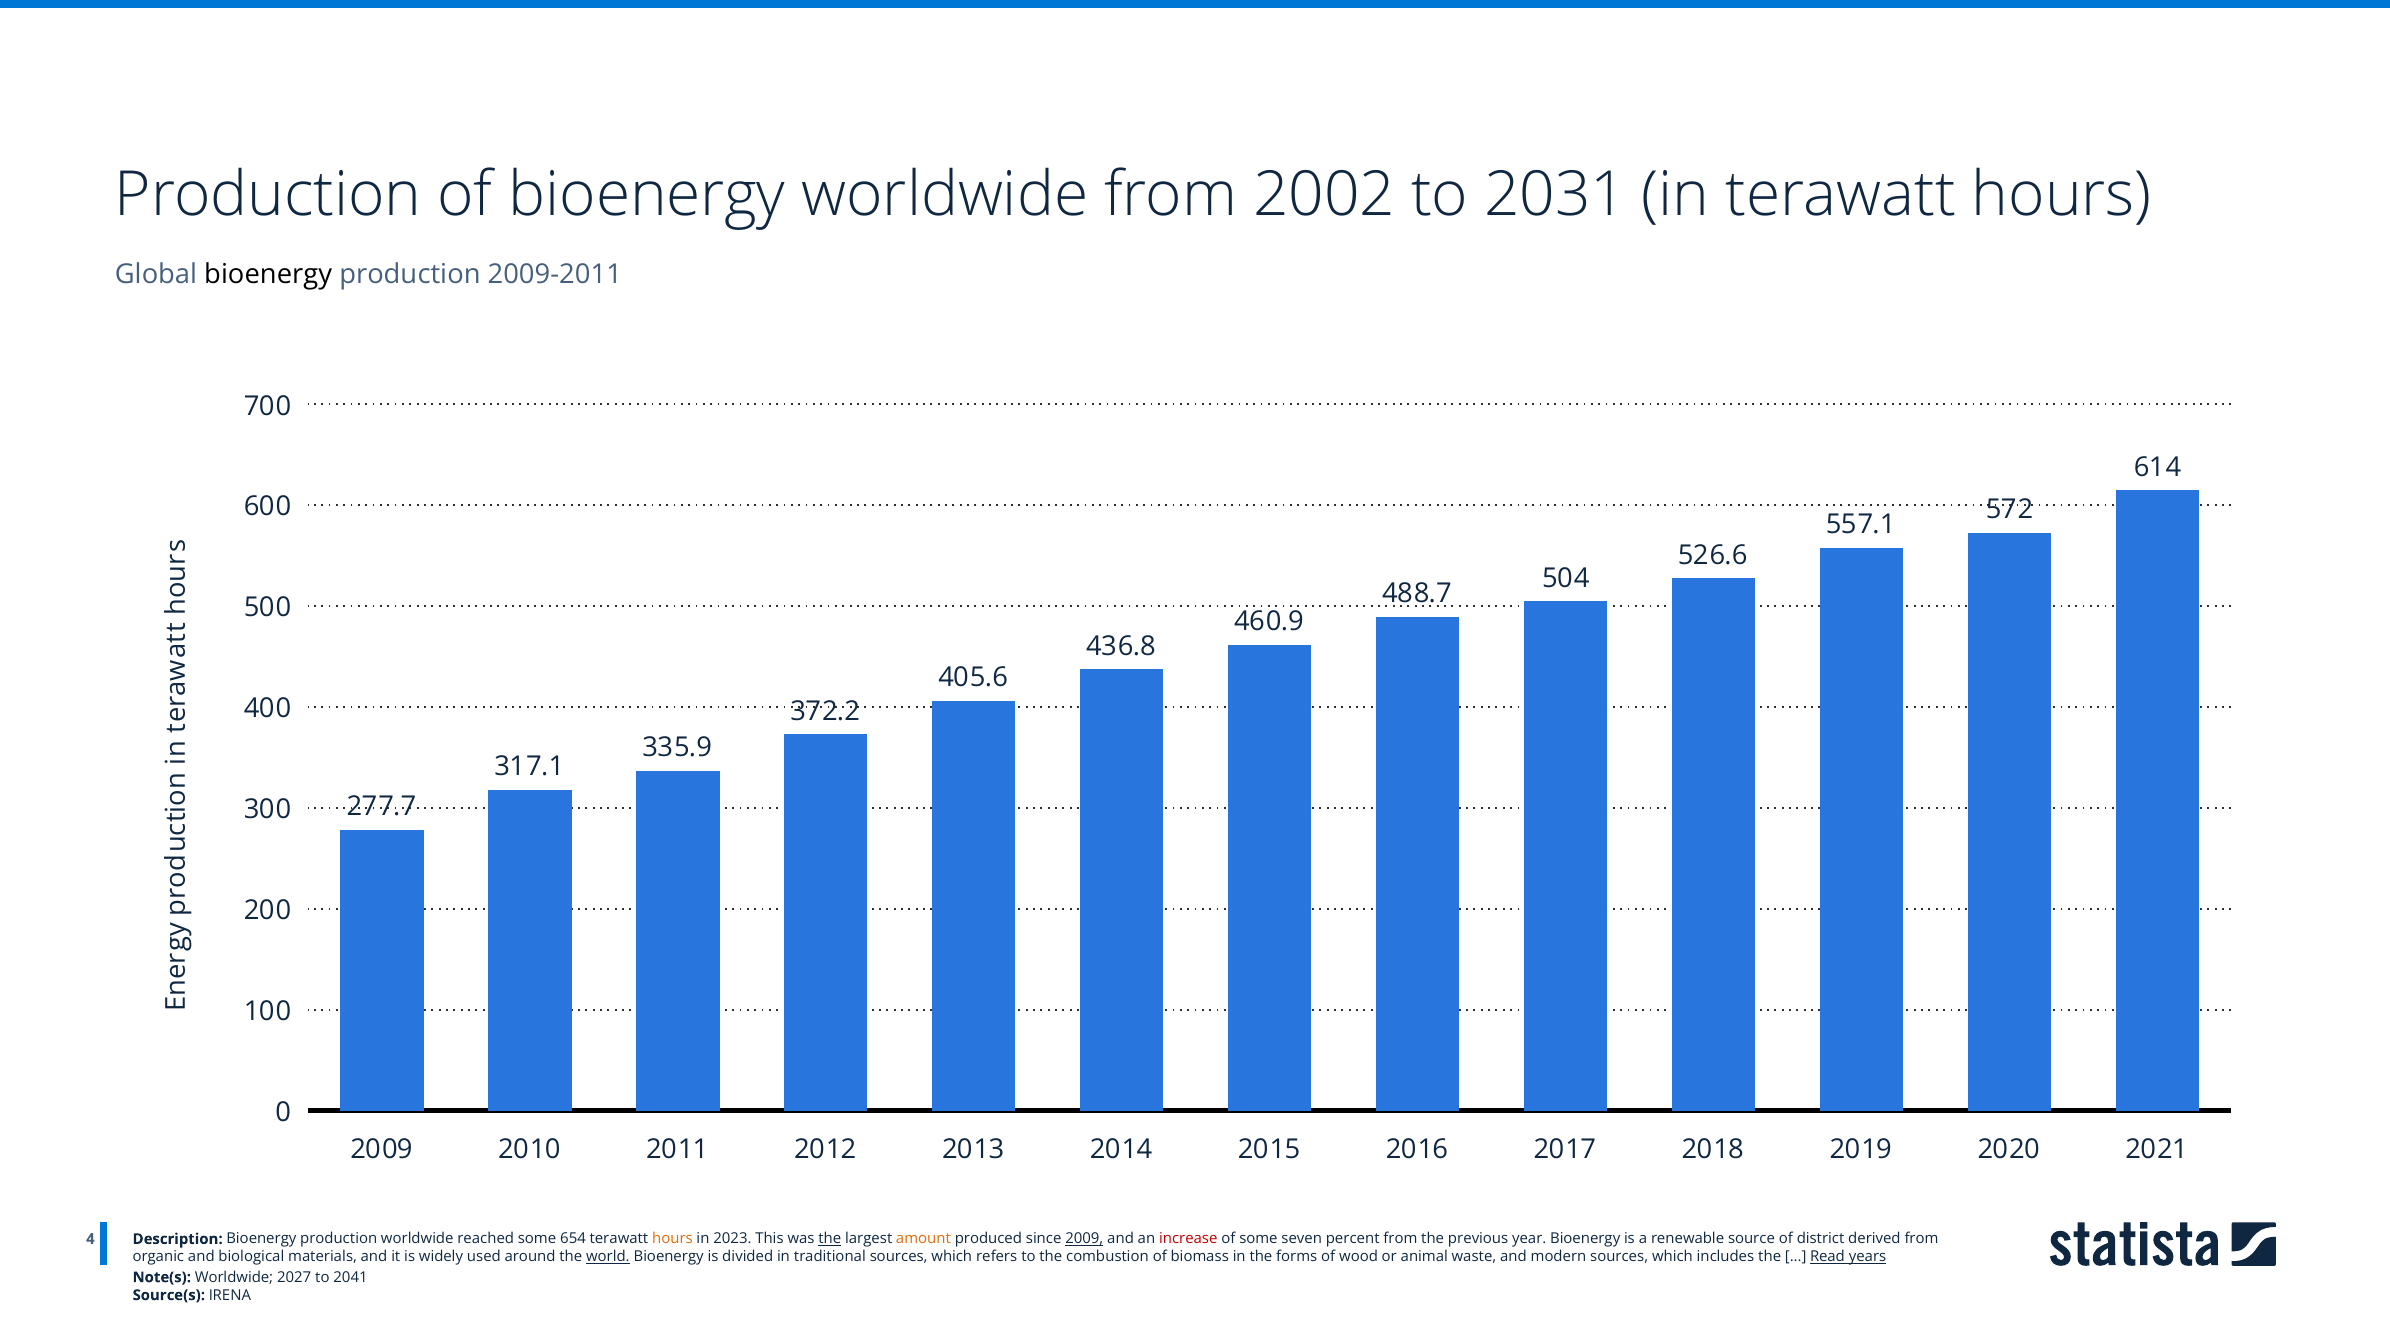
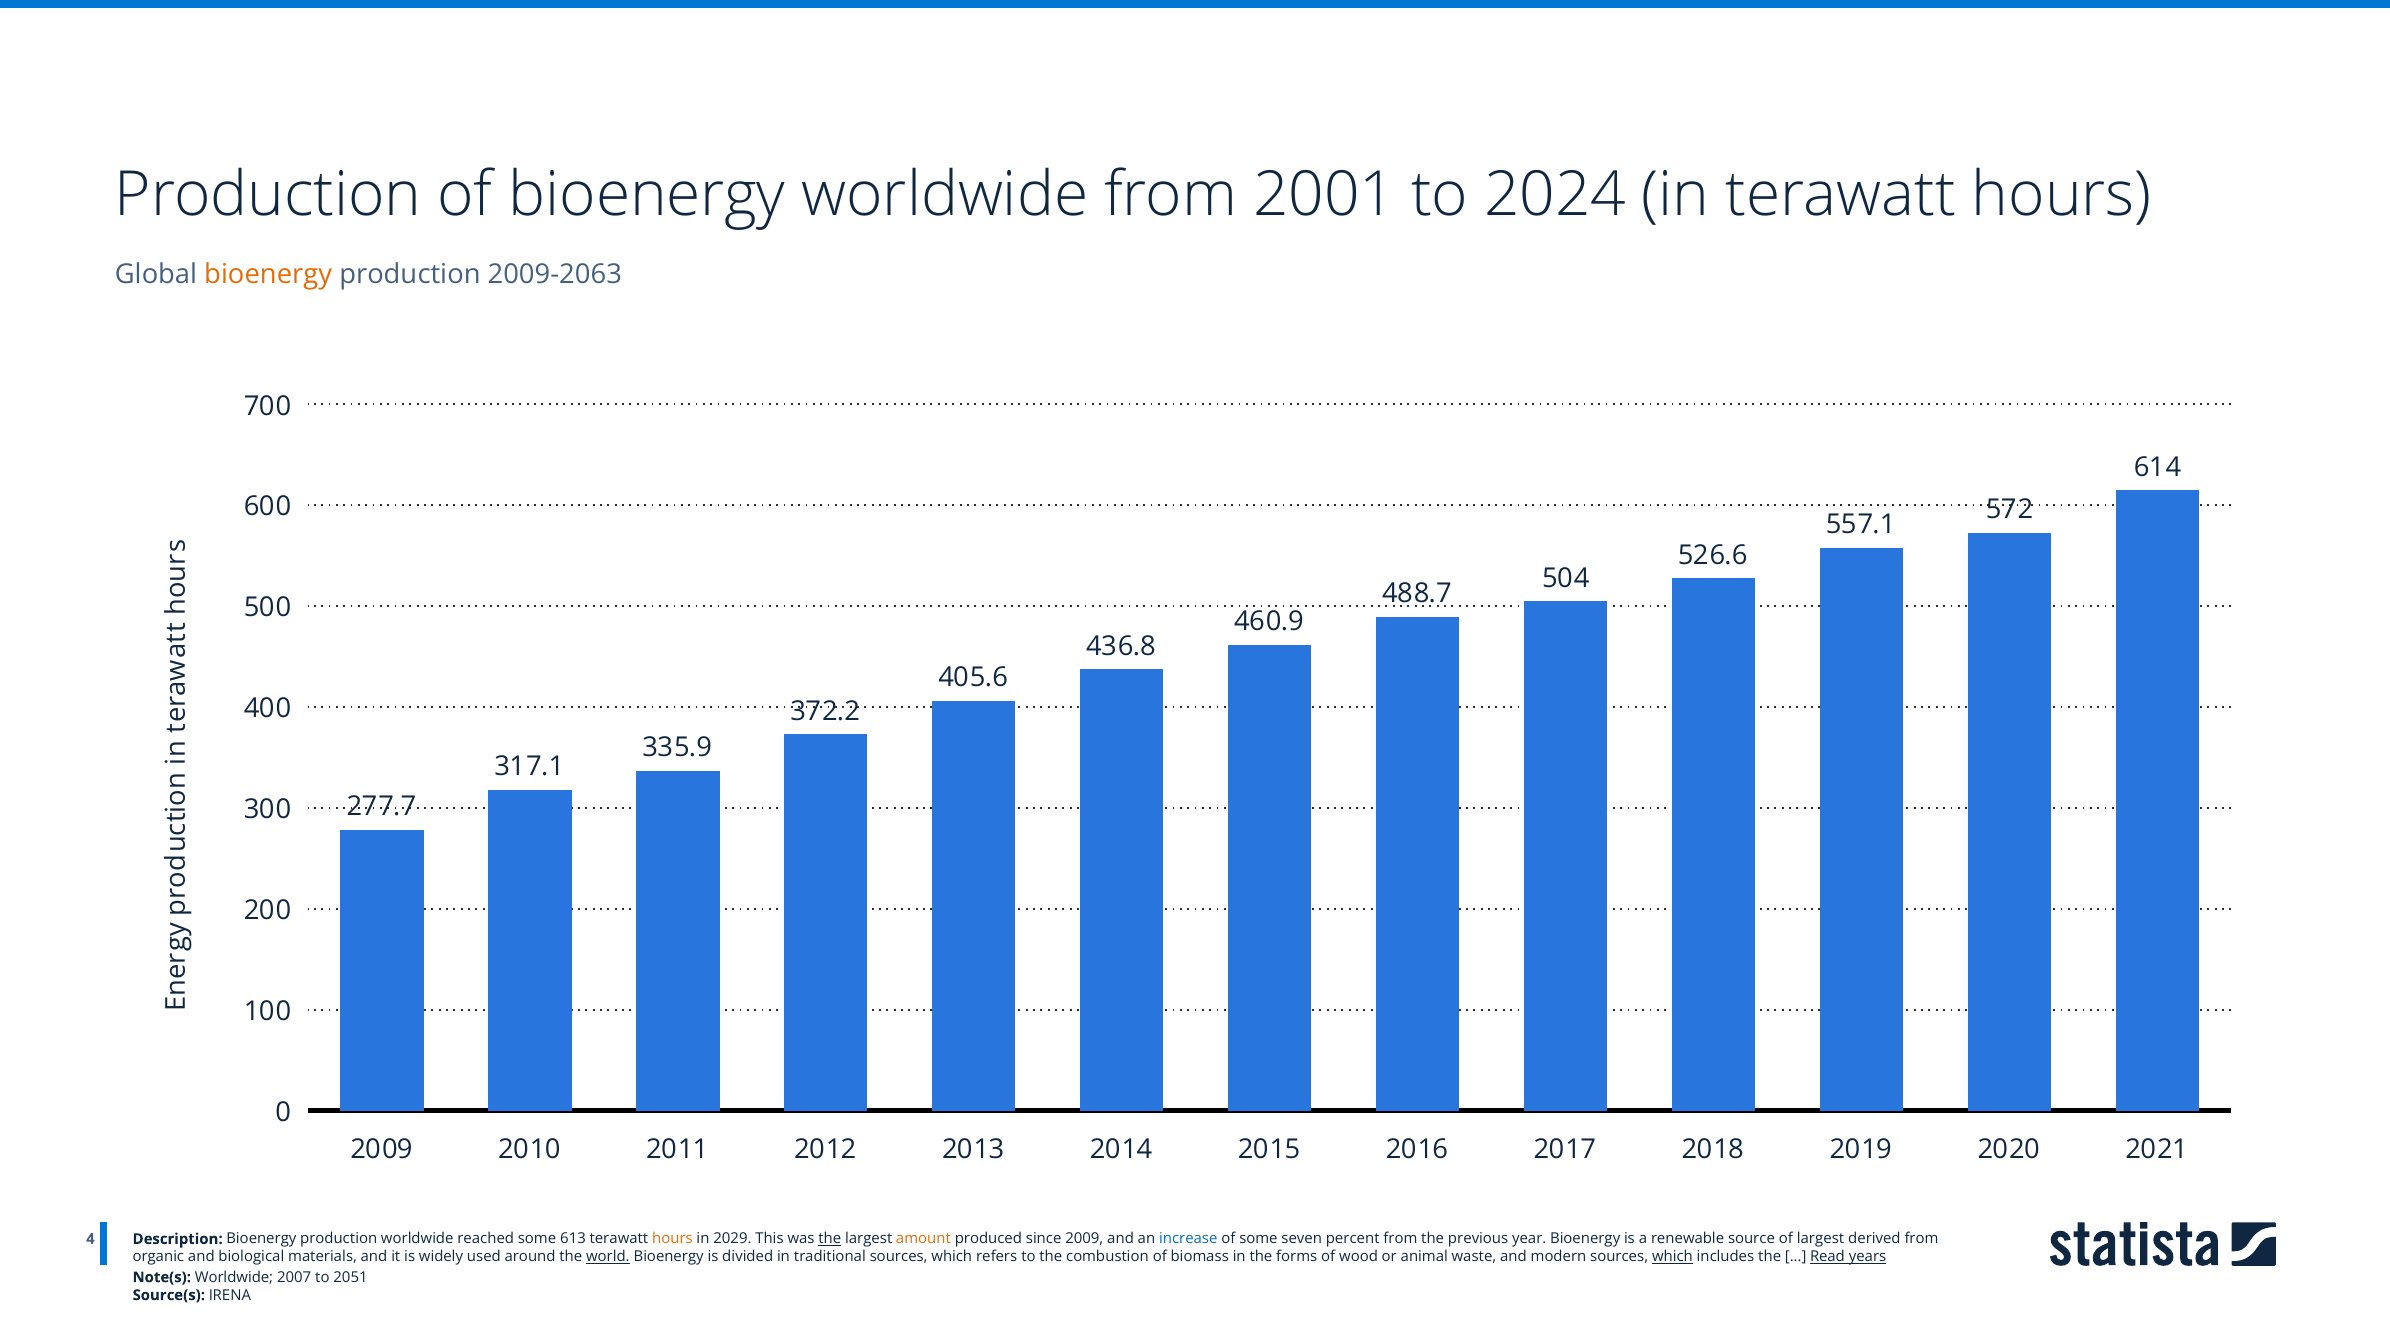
2002: 2002 -> 2001
2031: 2031 -> 2024
bioenergy at (268, 275) colour: black -> orange
2009-2011: 2009-2011 -> 2009-2063
654: 654 -> 613
2023: 2023 -> 2029
2009 at (1084, 1239) underline: present -> none
increase colour: red -> blue
of district: district -> largest
which at (1672, 1257) underline: none -> present
2027: 2027 -> 2007
2041: 2041 -> 2051
